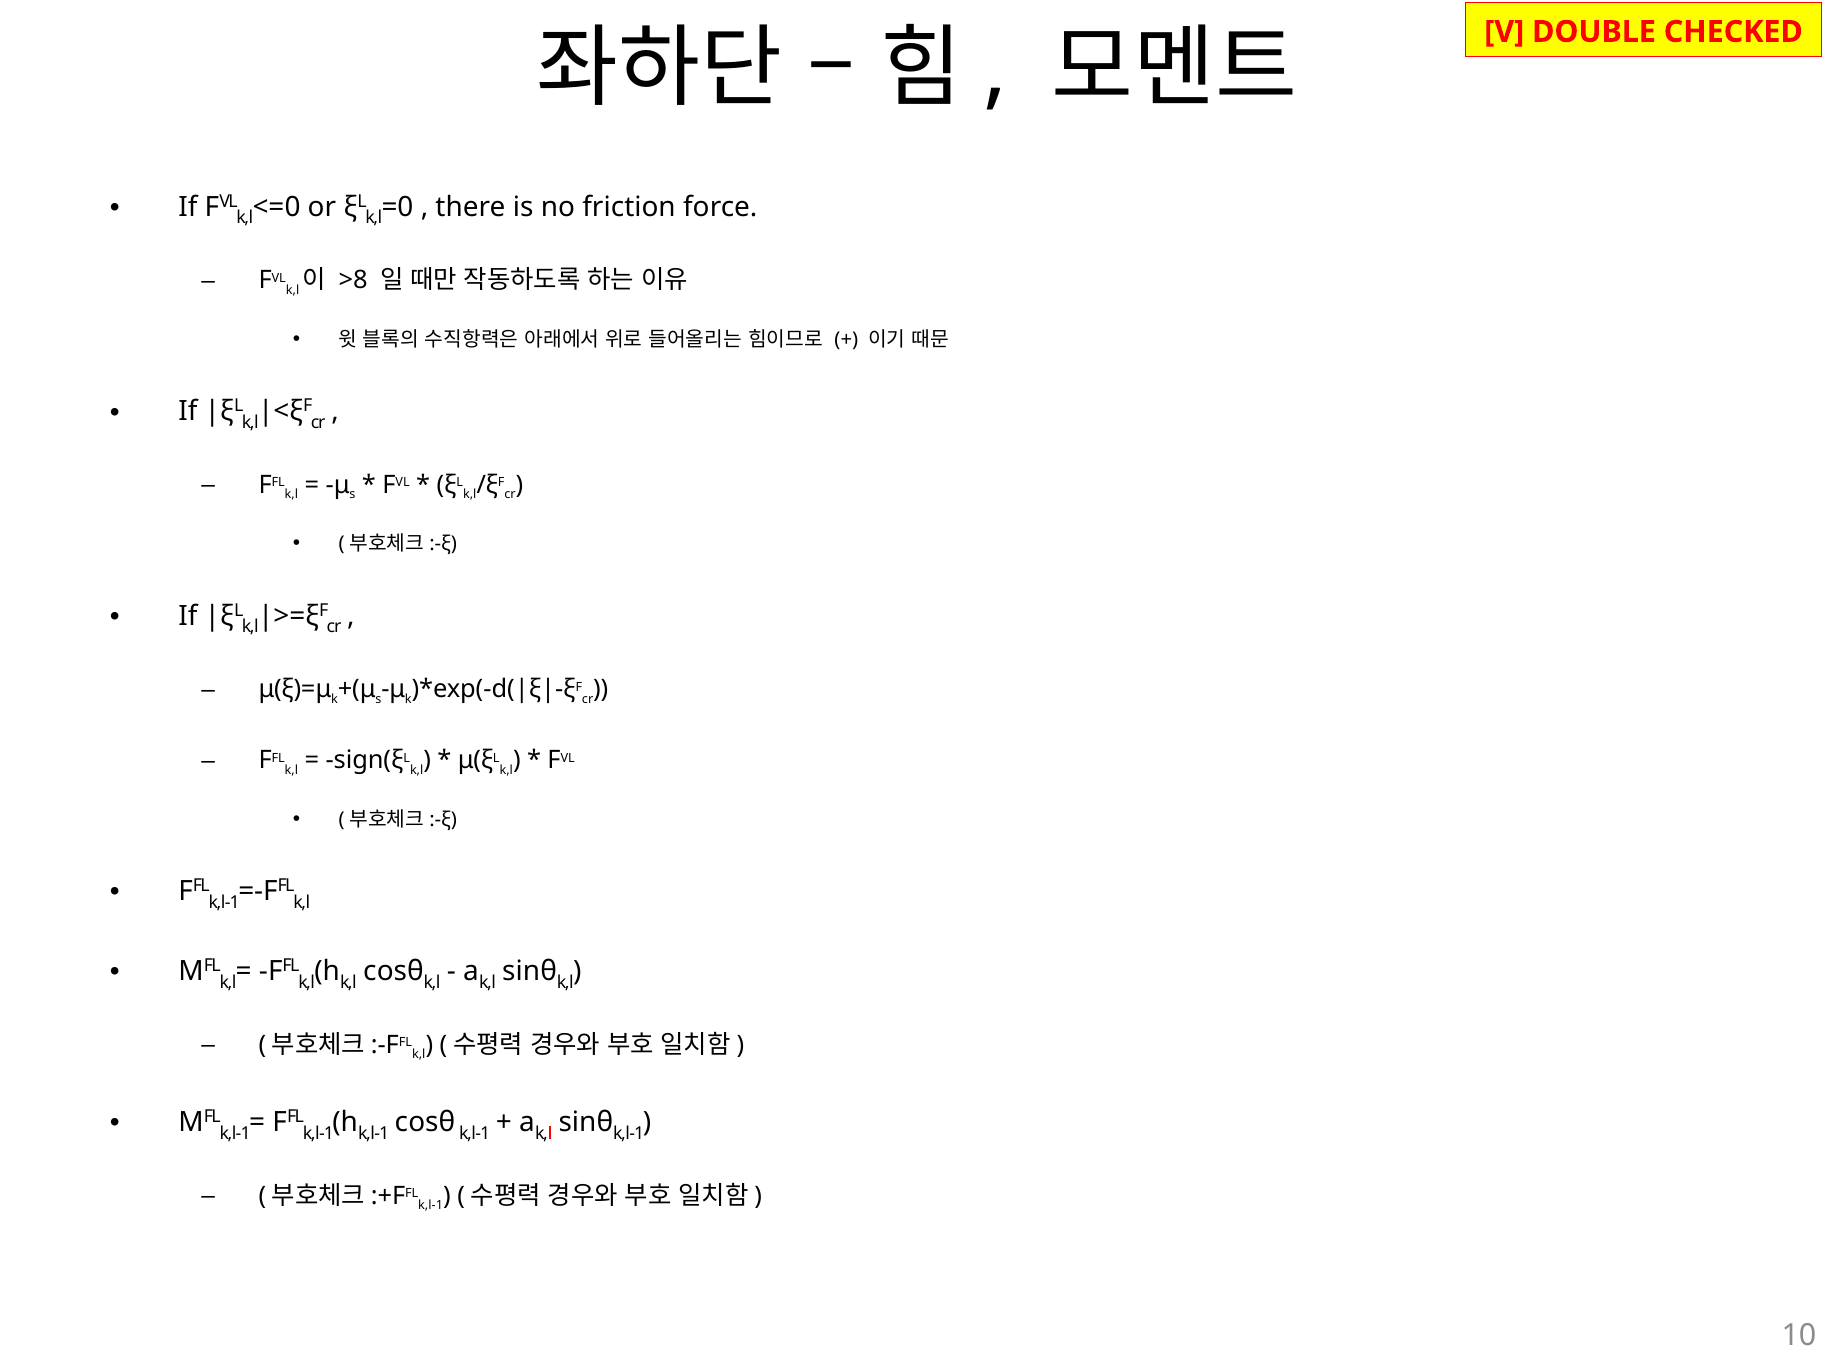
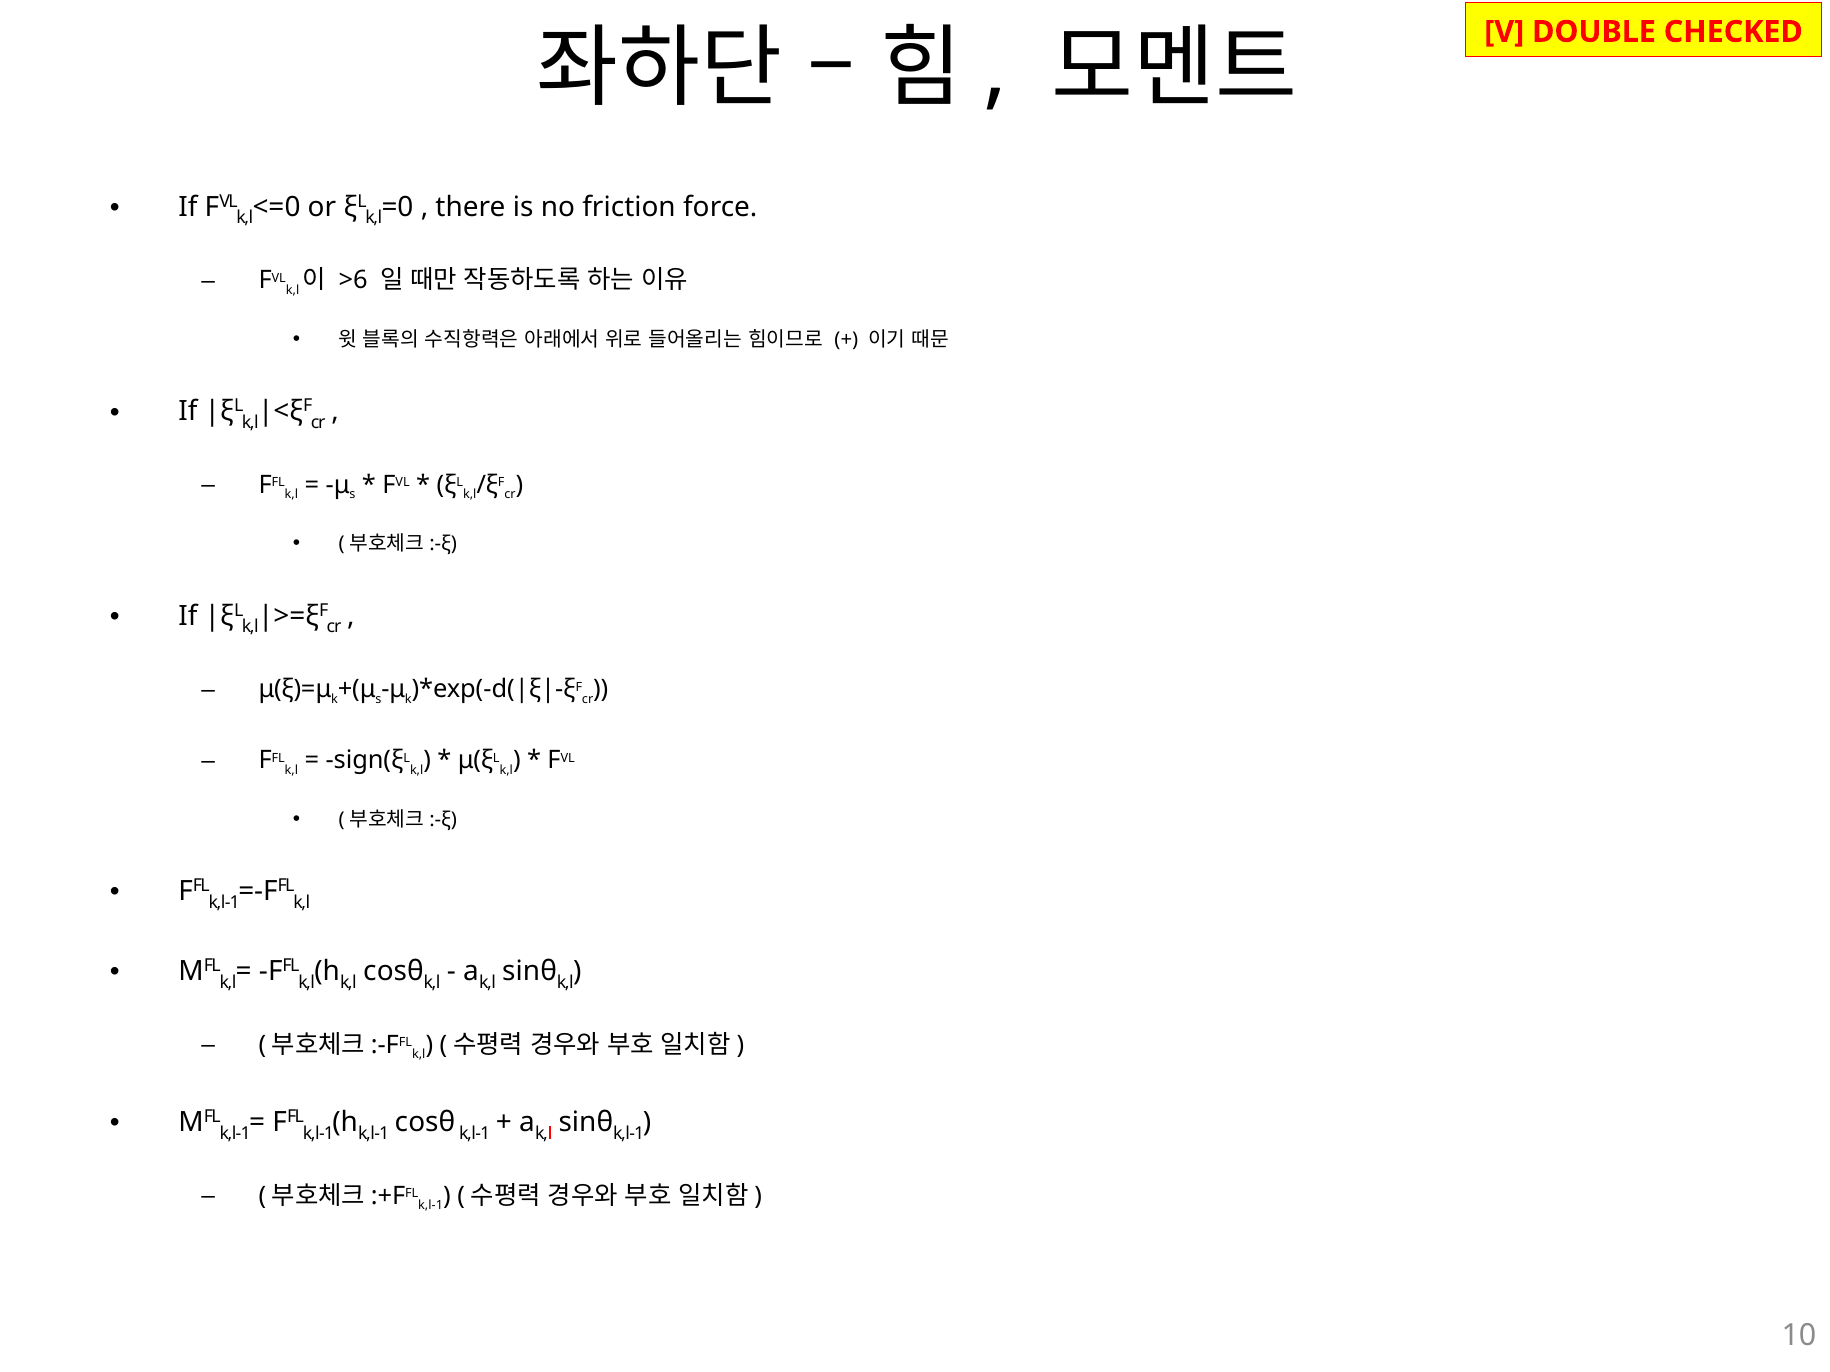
>8: >8 -> >6
